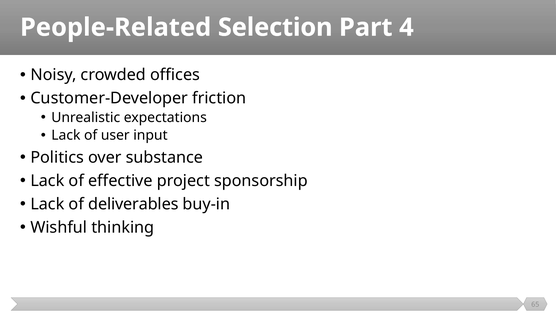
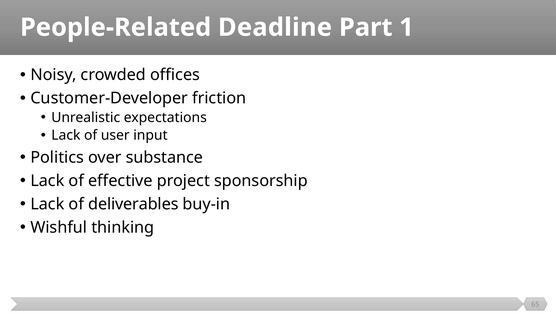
Selection: Selection -> Deadline
4: 4 -> 1
